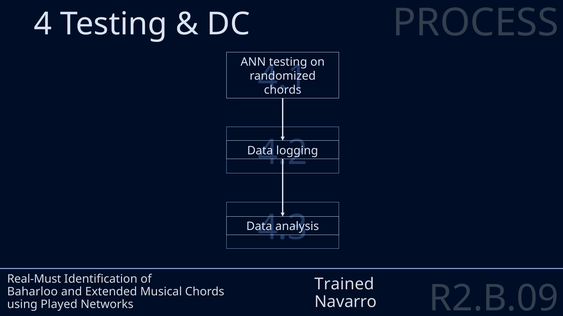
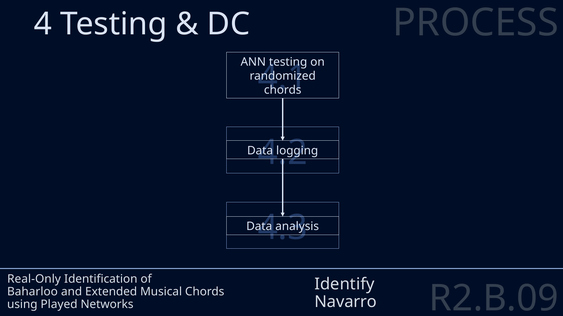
Real-Must: Real-Must -> Real-Only
Trained: Trained -> Identify
